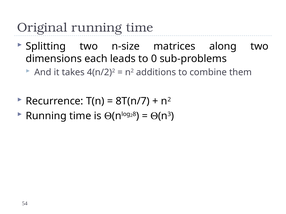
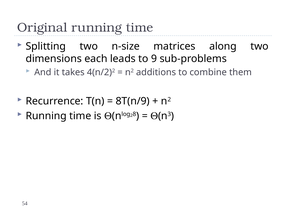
0: 0 -> 9
8T(n/7: 8T(n/7 -> 8T(n/9
